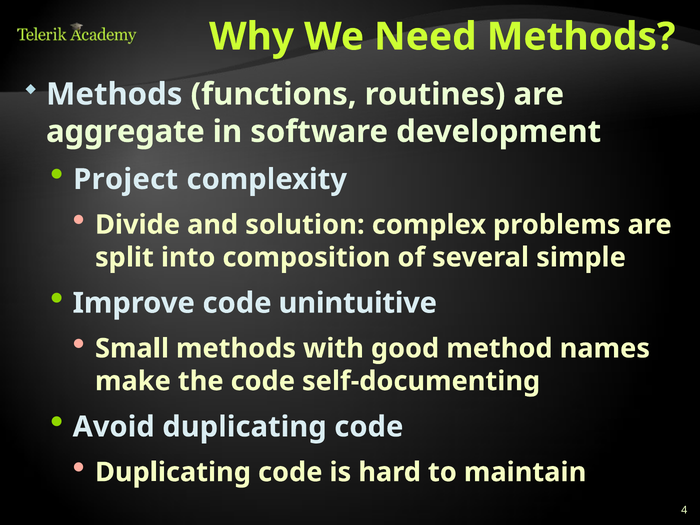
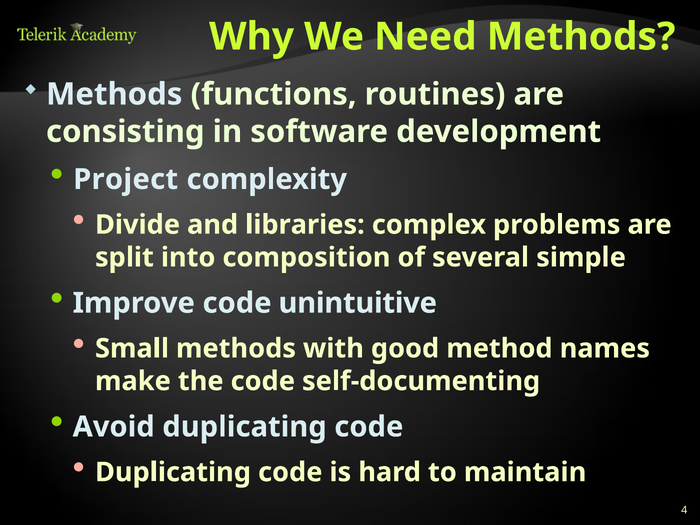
aggregate: aggregate -> consisting
solution: solution -> libraries
